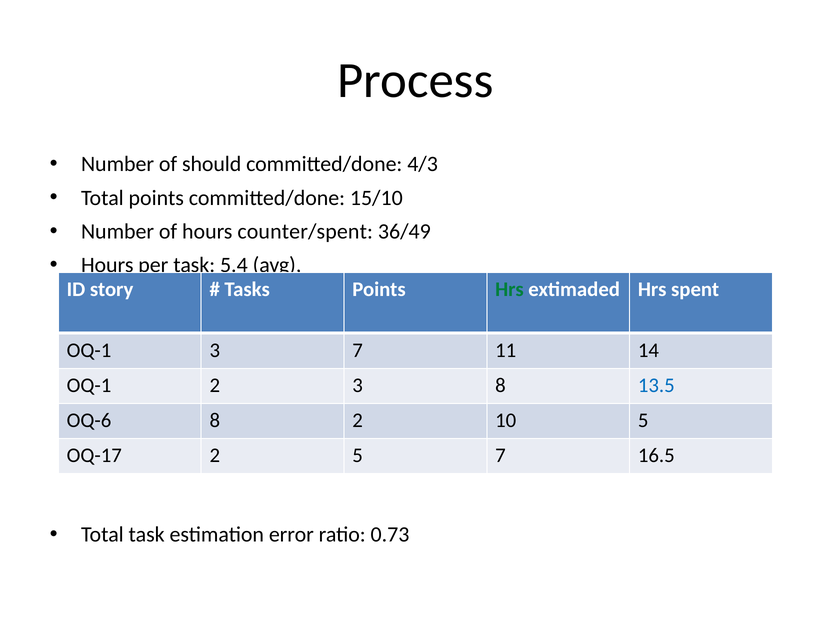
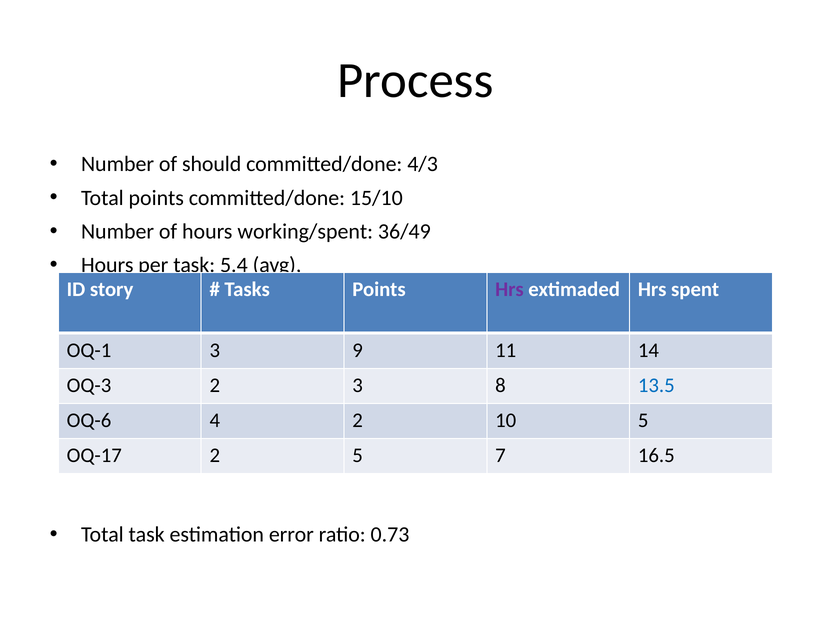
counter/spent: counter/spent -> working/spent
Hrs at (509, 290) colour: green -> purple
3 7: 7 -> 9
OQ-1 at (89, 386): OQ-1 -> OQ-3
OQ-6 8: 8 -> 4
